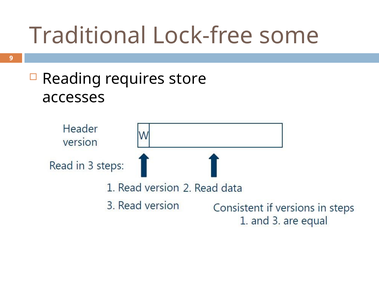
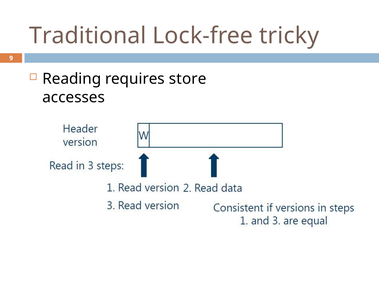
some: some -> tricky
